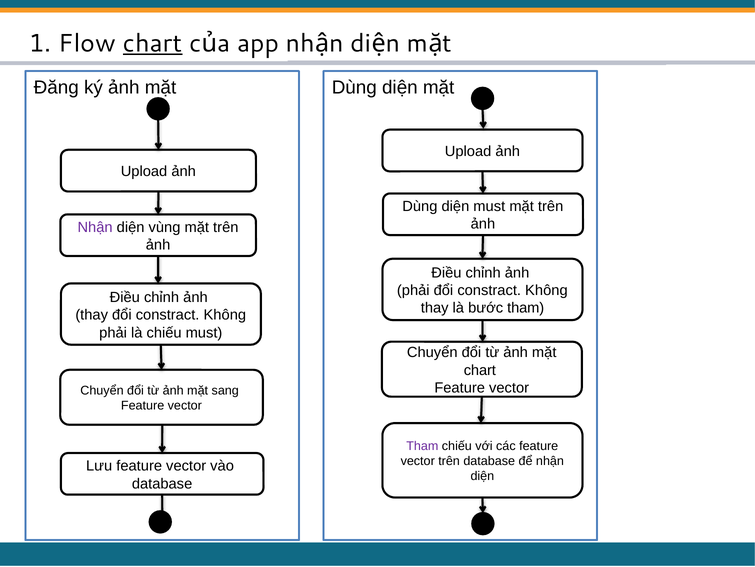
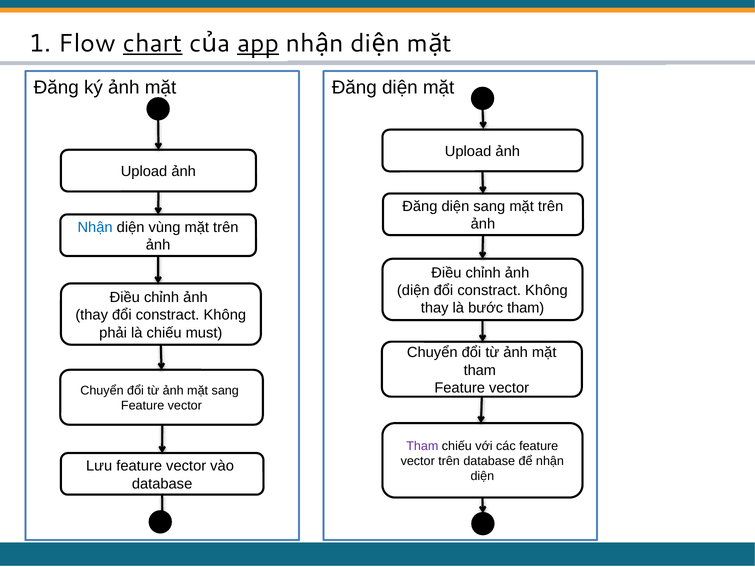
app underline: none -> present
mặt Dùng: Dùng -> Đăng
Dùng at (420, 206): Dùng -> Đăng
diện must: must -> sang
Nhận at (95, 227) colour: purple -> blue
phải at (413, 290): phải -> diện
chart at (480, 370): chart -> tham
